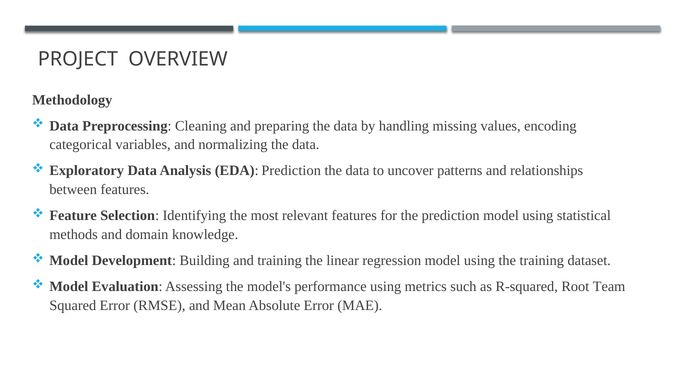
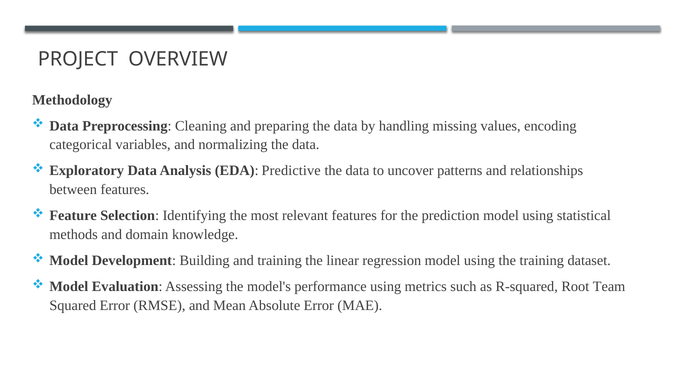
EDA Prediction: Prediction -> Predictive
